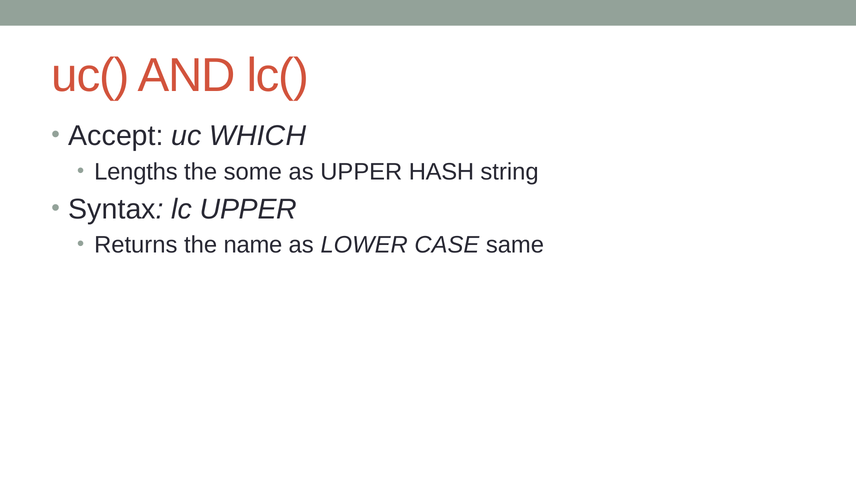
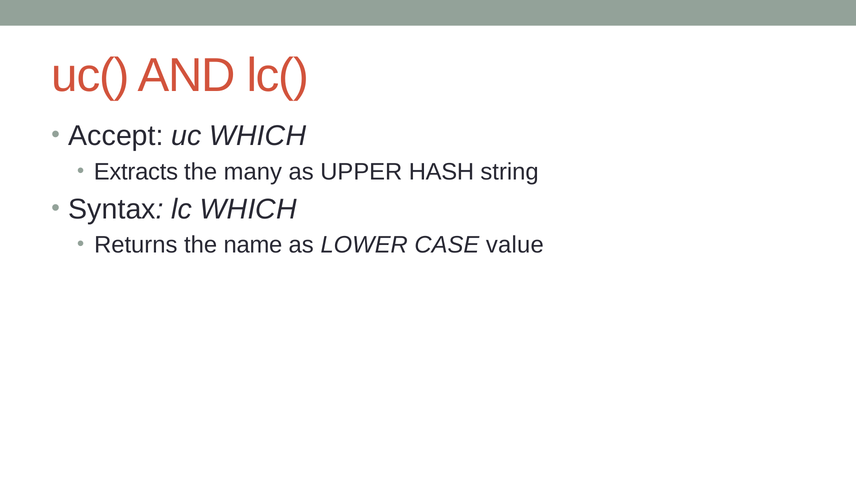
Lengths: Lengths -> Extracts
some: some -> many
lc UPPER: UPPER -> WHICH
same: same -> value
